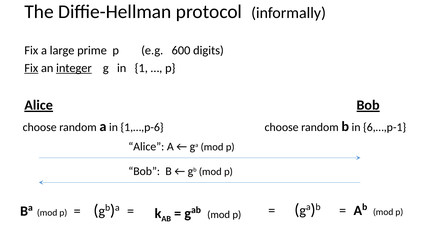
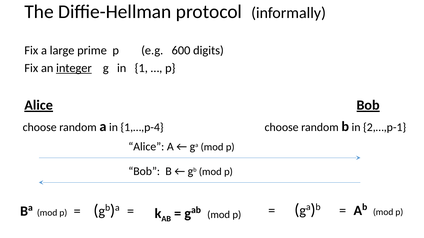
Fix at (31, 68) underline: present -> none
1,…,p-6: 1,…,p-6 -> 1,…,p-4
6,…,p-1: 6,…,p-1 -> 2,…,p-1
